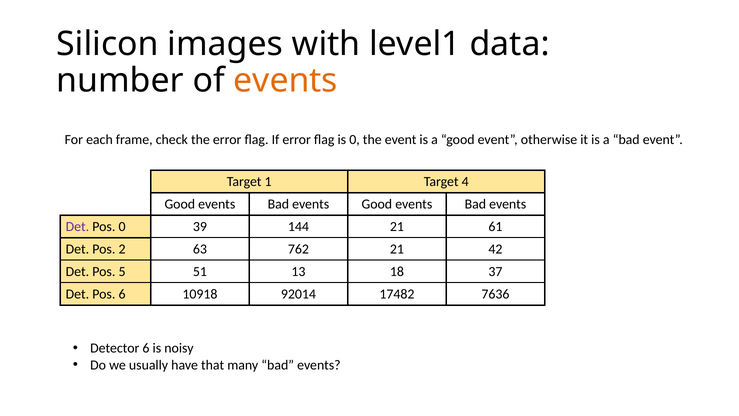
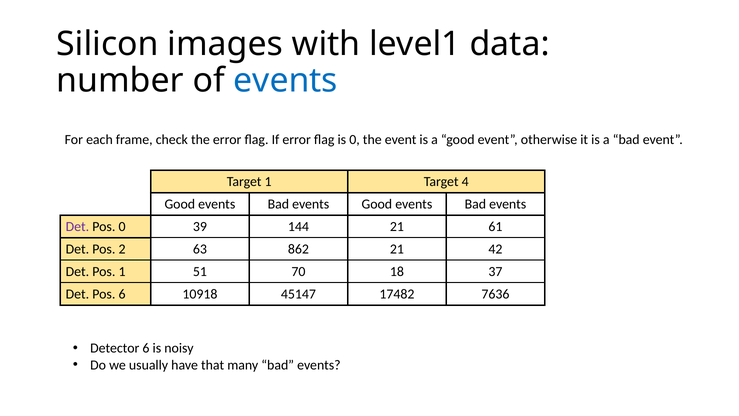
events at (286, 80) colour: orange -> blue
762: 762 -> 862
Pos 5: 5 -> 1
13: 13 -> 70
92014: 92014 -> 45147
